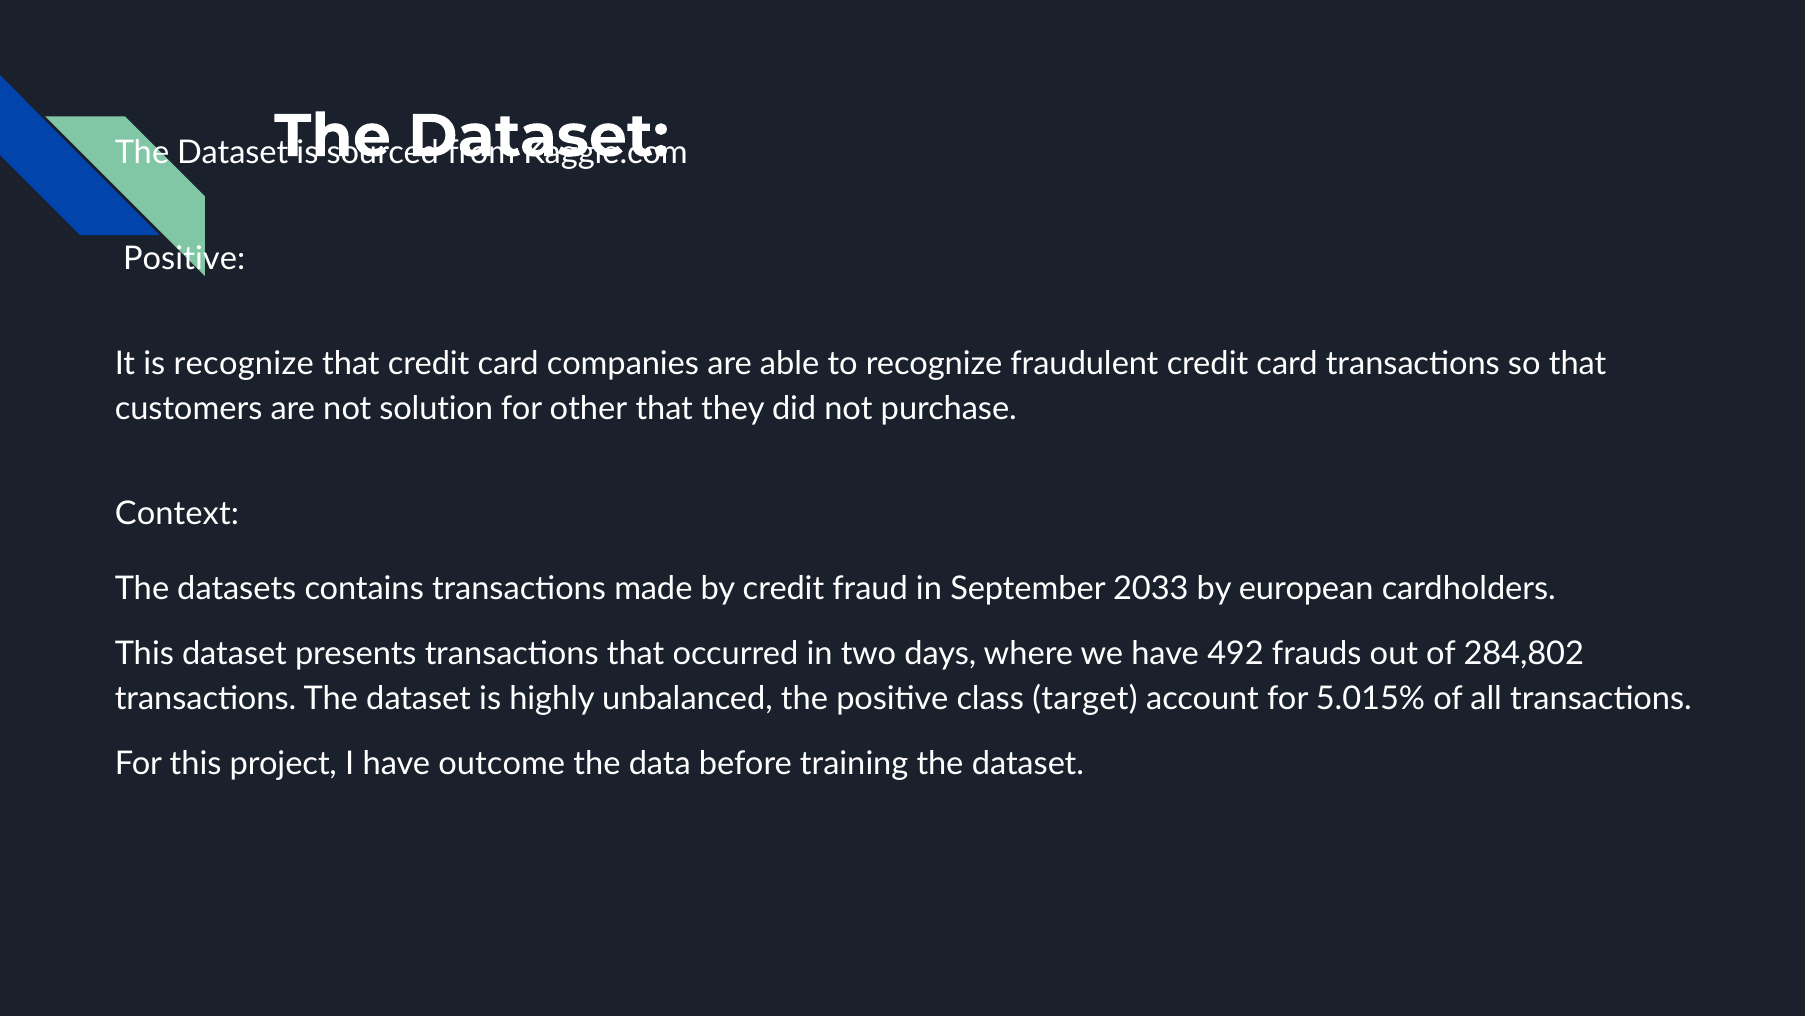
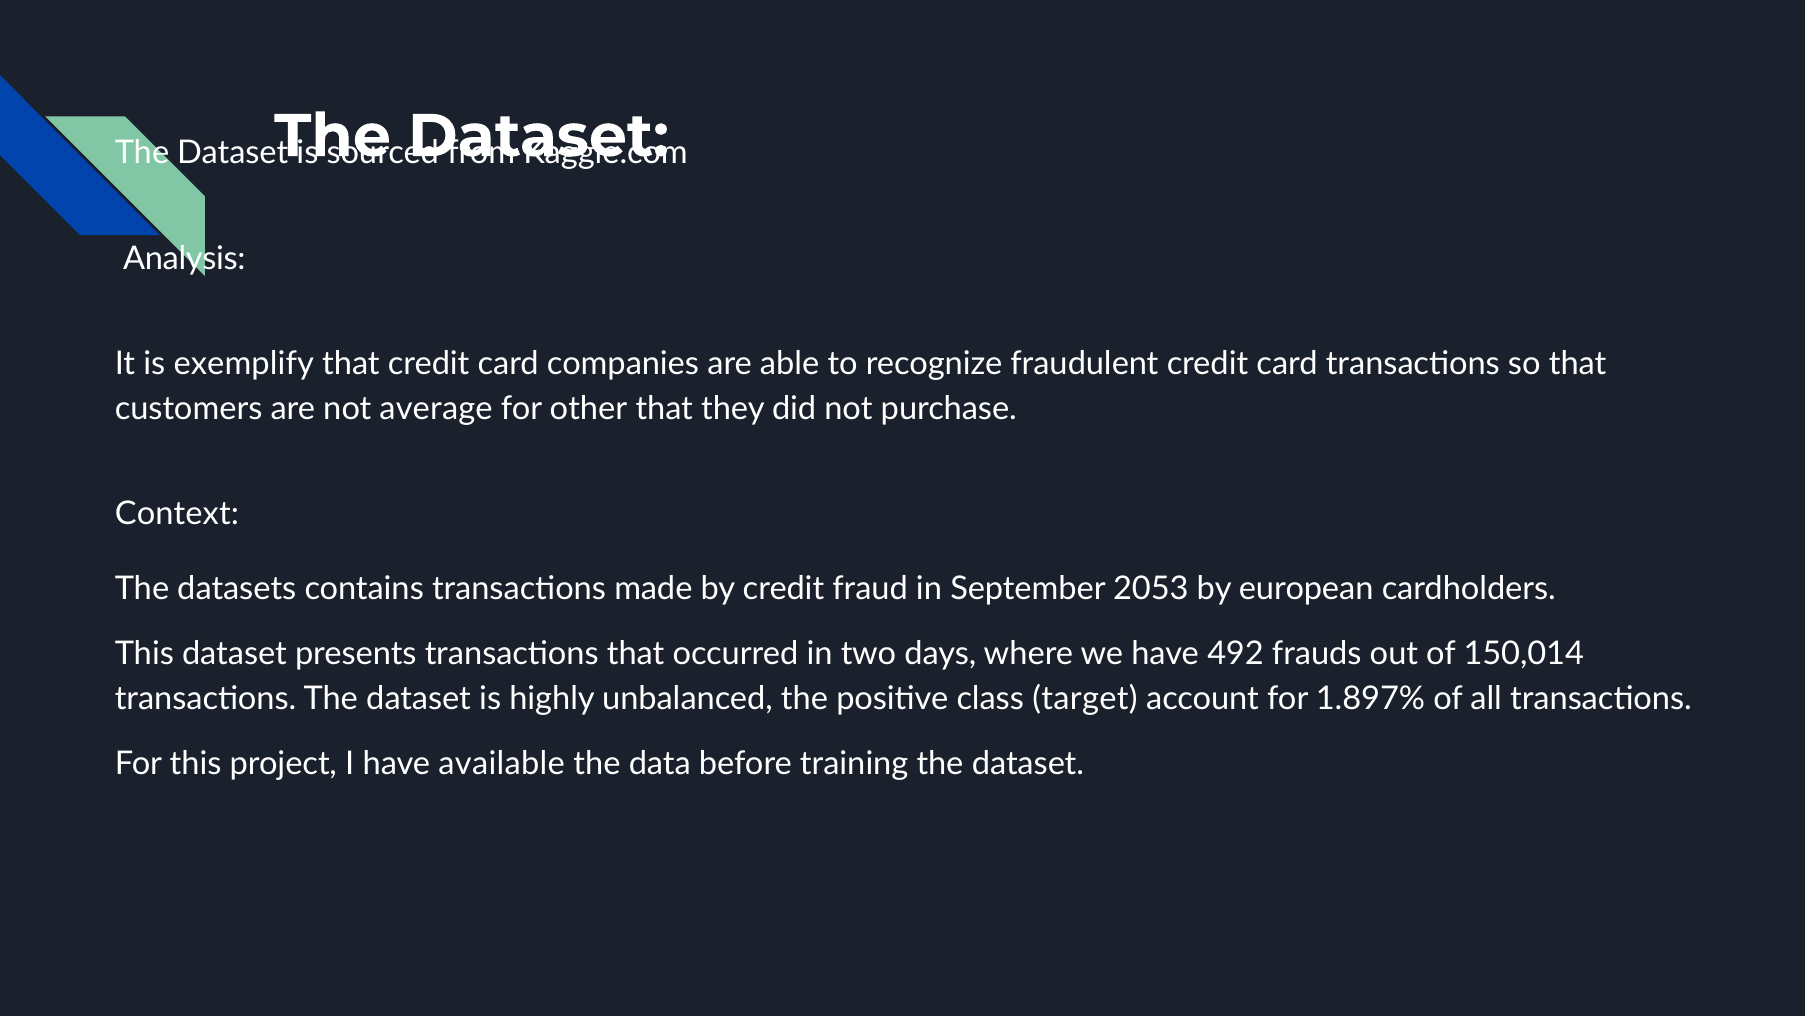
Positive at (184, 258): Positive -> Analysis
is recognize: recognize -> exemplify
solution: solution -> average
2033: 2033 -> 2053
284,802: 284,802 -> 150,014
5.015%: 5.015% -> 1.897%
outcome: outcome -> available
